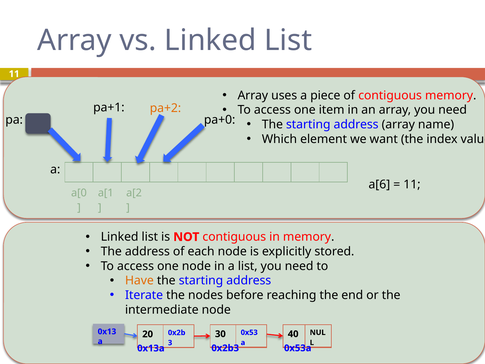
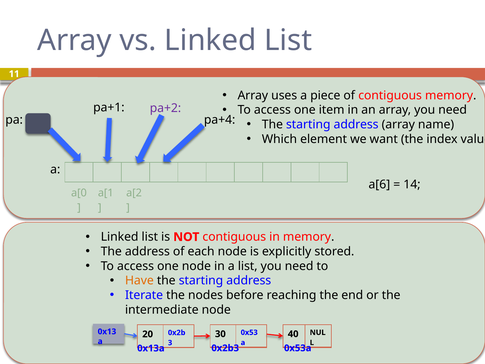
pa+2 colour: orange -> purple
pa+0: pa+0 -> pa+4
11 at (412, 184): 11 -> 14
